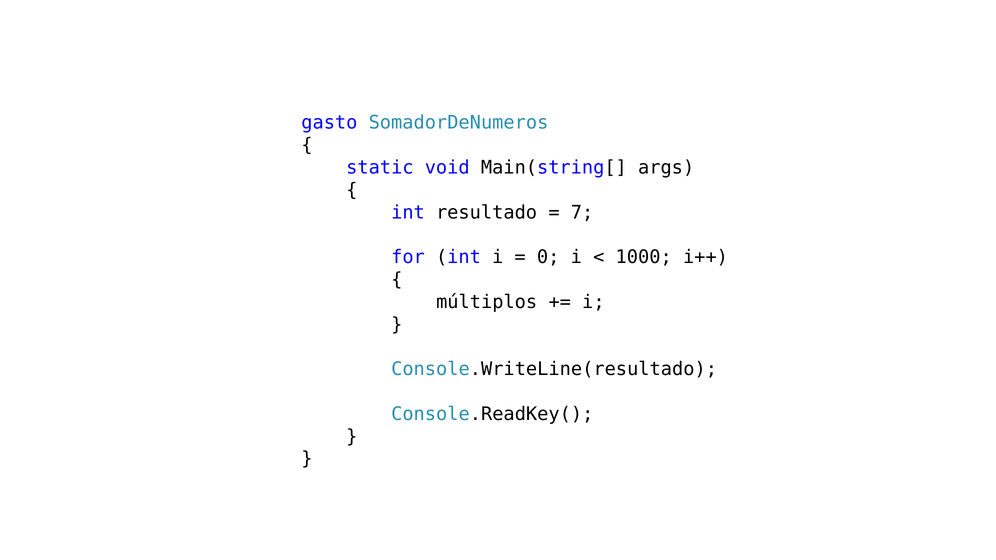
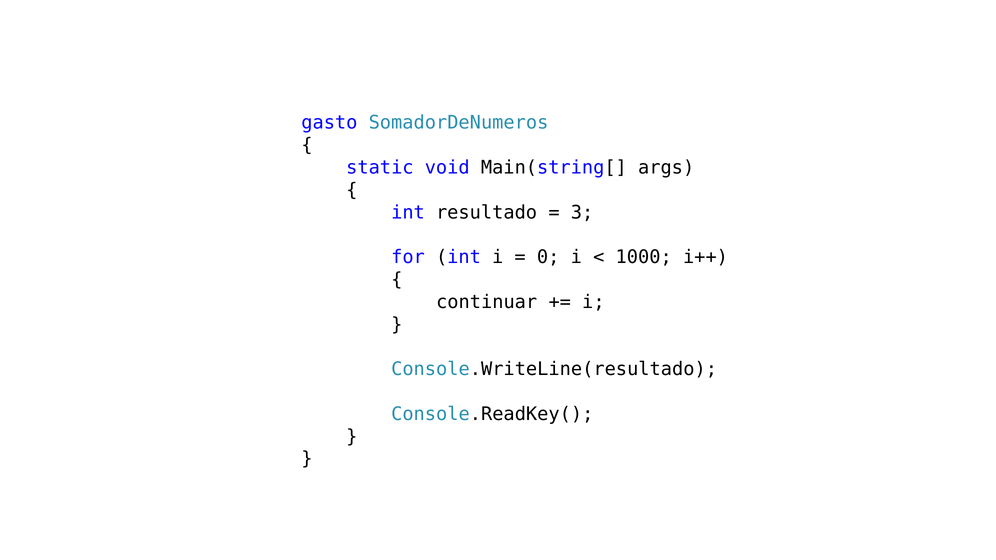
7: 7 -> 3
múltiplos: múltiplos -> continuar
